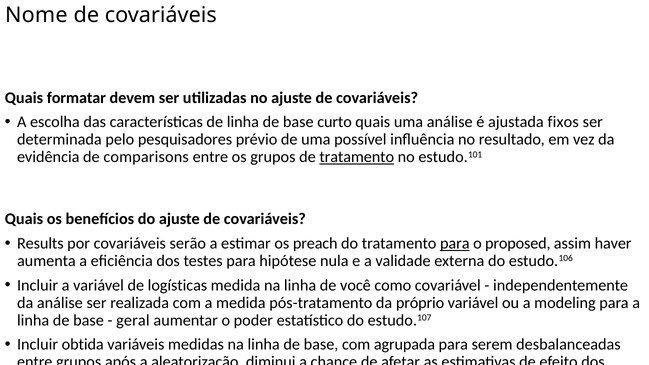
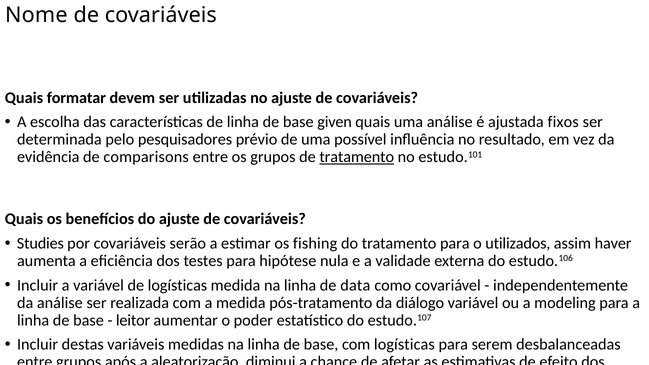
curto: curto -> given
Results: Results -> Studies
preach: preach -> fishing
para at (455, 243) underline: present -> none
proposed: proposed -> utilizados
você: você -> data
próprio: próprio -> diálogo
geral: geral -> leitor
obtida: obtida -> destas
com agrupada: agrupada -> logísticas
